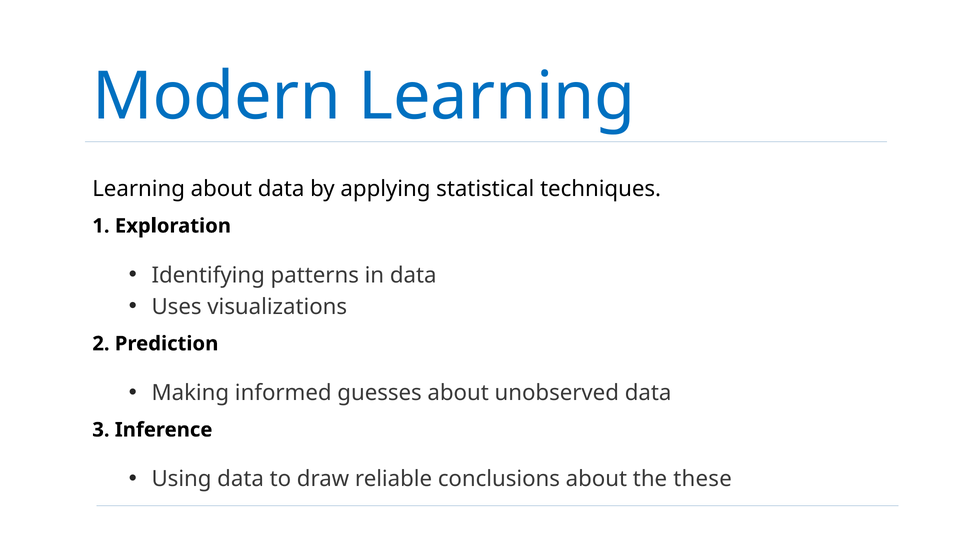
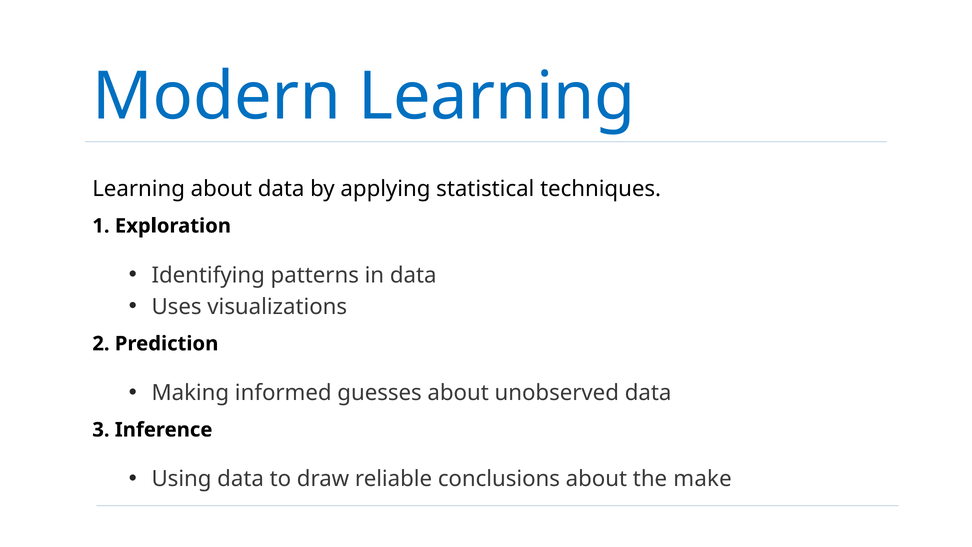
these: these -> make
